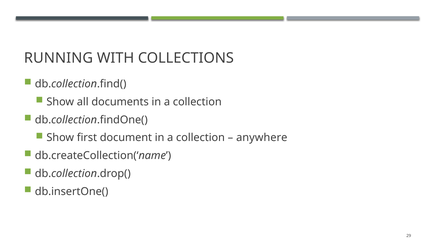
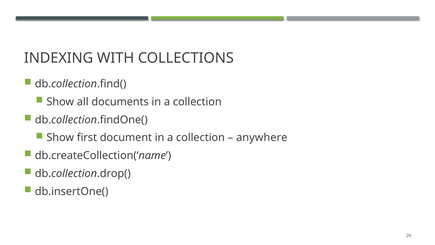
RUNNING: RUNNING -> INDEXING
